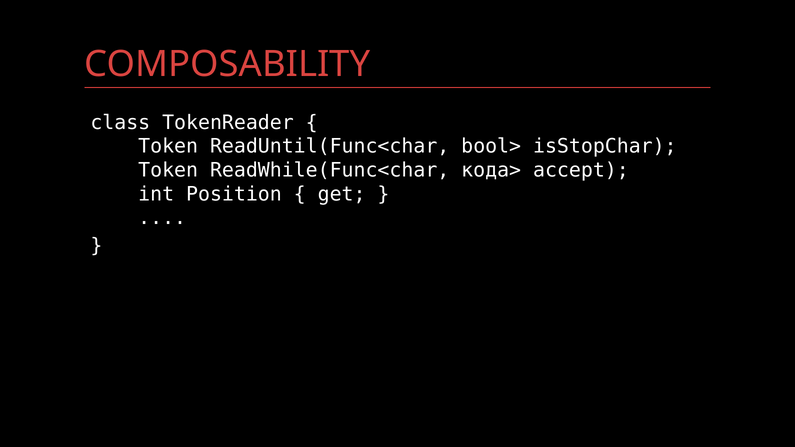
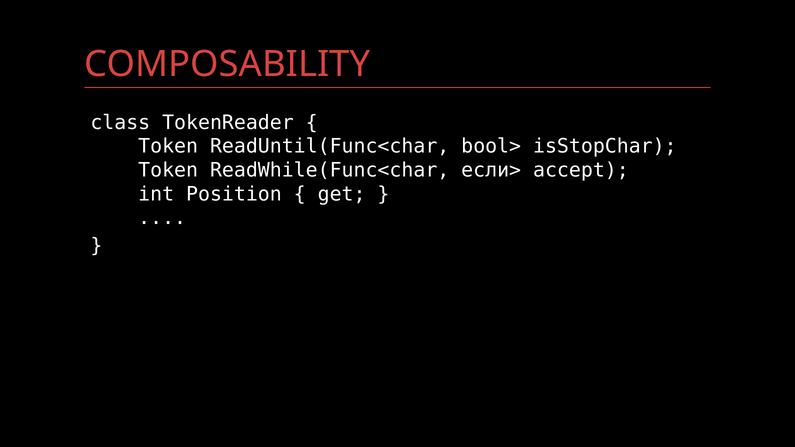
кода>: кода> -> если>
